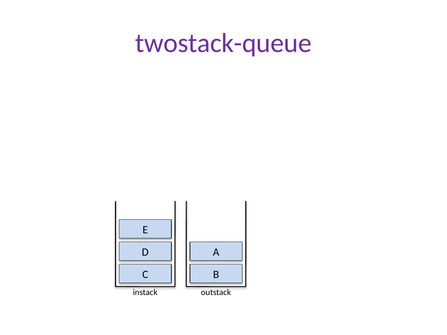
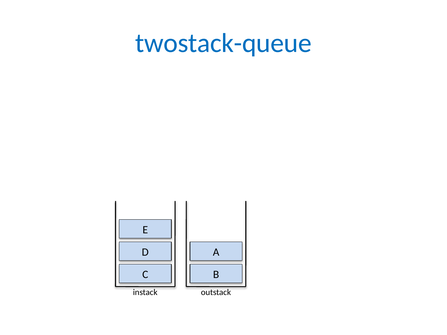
twostack-queue colour: purple -> blue
